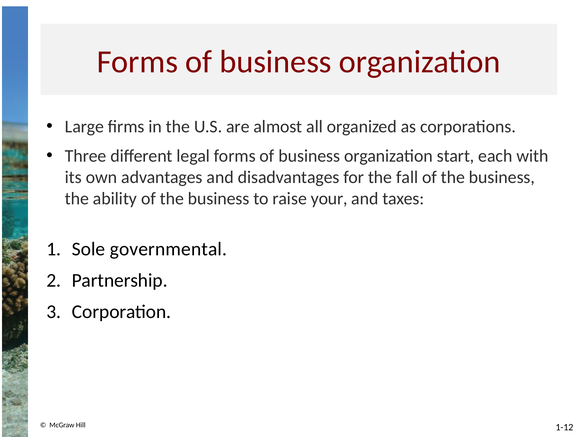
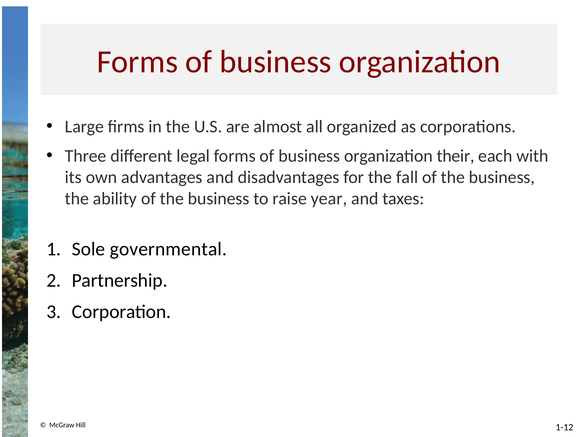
start: start -> their
your: your -> year
